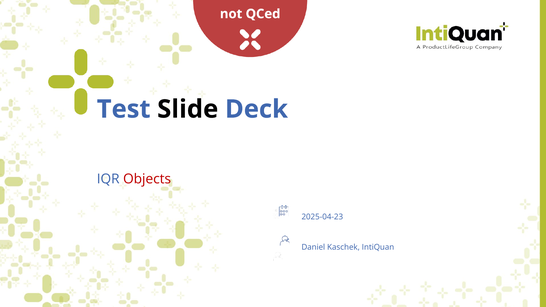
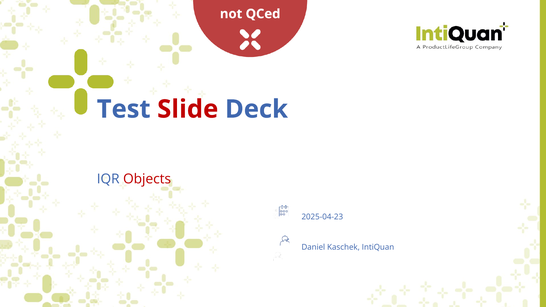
Slide colour: black -> red
